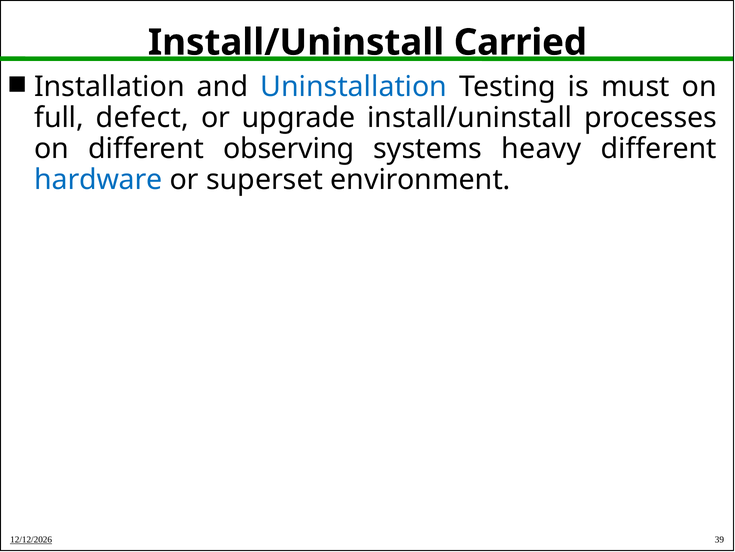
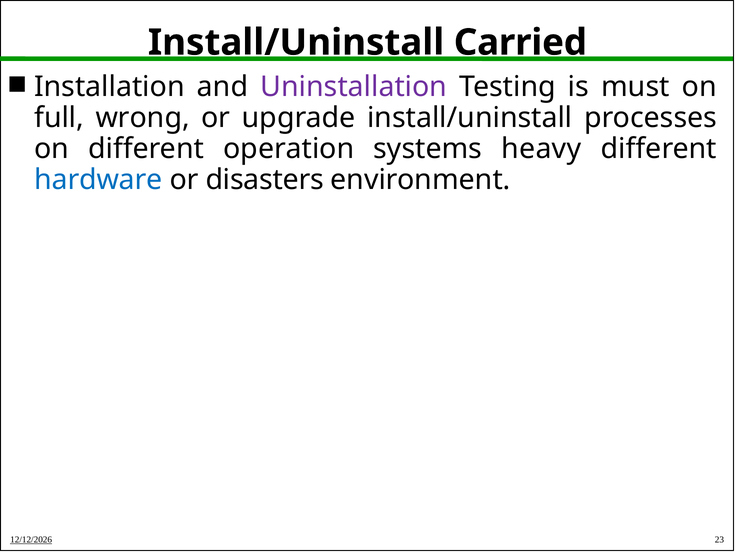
Uninstallation colour: blue -> purple
defect: defect -> wrong
observing: observing -> operation
superset: superset -> disasters
39: 39 -> 23
